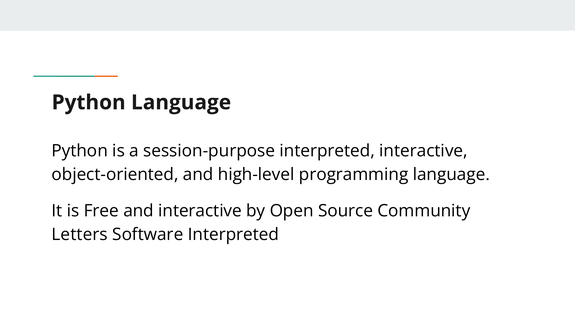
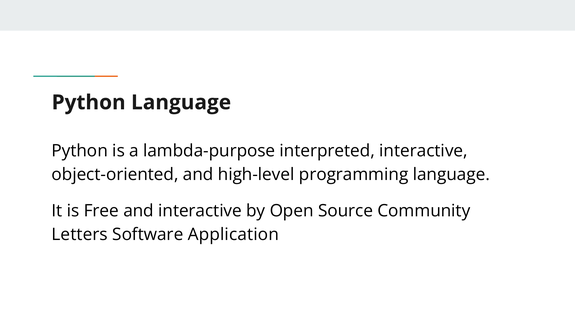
session-purpose: session-purpose -> lambda-purpose
Software Interpreted: Interpreted -> Application
